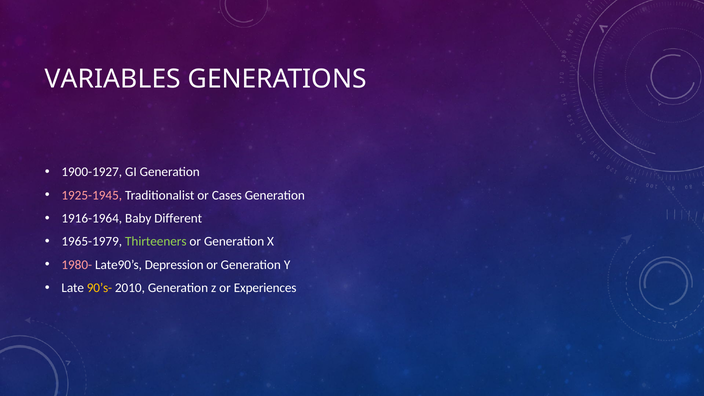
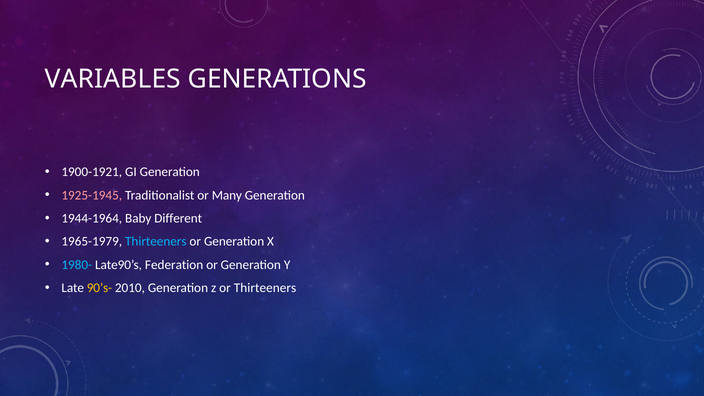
1900-1927: 1900-1927 -> 1900-1921
Cases: Cases -> Many
1916-1964: 1916-1964 -> 1944-1964
Thirteeners at (156, 242) colour: light green -> light blue
1980- colour: pink -> light blue
Depression: Depression -> Federation
or Experiences: Experiences -> Thirteeners
